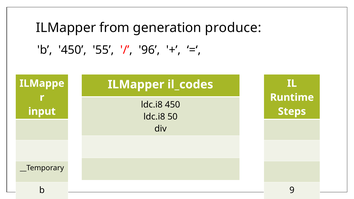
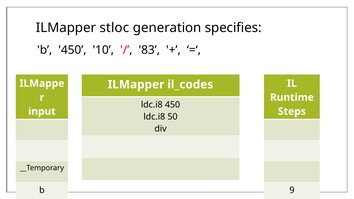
from: from -> stloc
produce: produce -> specifies
55: 55 -> 10
96: 96 -> 83
